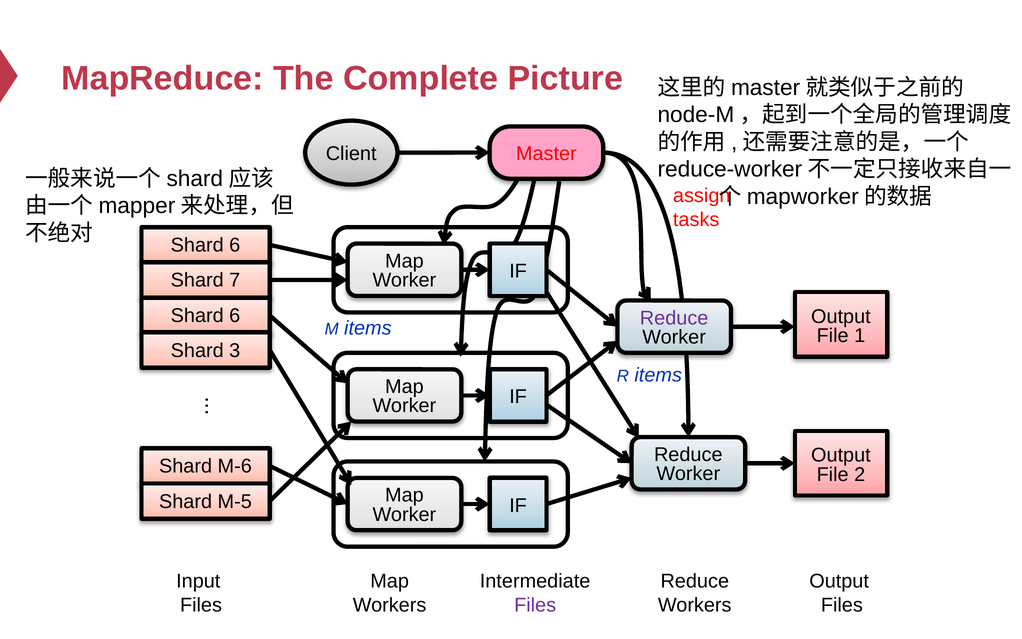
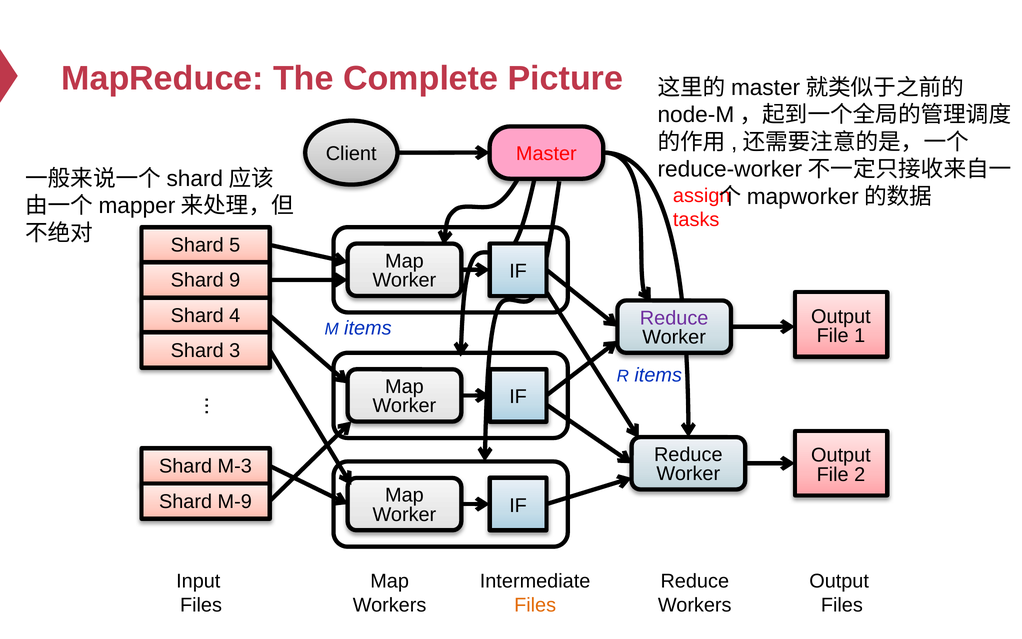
6 at (235, 245): 6 -> 5
7: 7 -> 9
6 at (235, 316): 6 -> 4
M-6: M-6 -> M-3
M-5: M-5 -> M-9
Files at (535, 605) colour: purple -> orange
